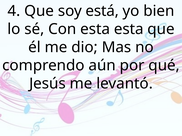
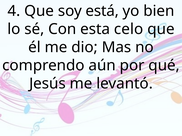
esta esta: esta -> celo
